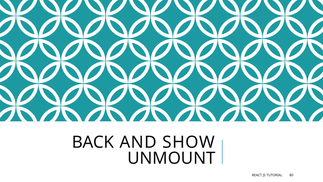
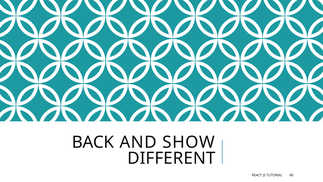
UNMOUNT: UNMOUNT -> DIFFERENT
